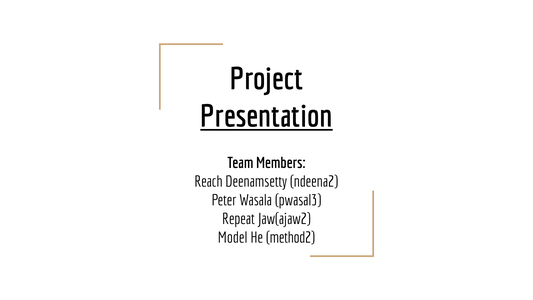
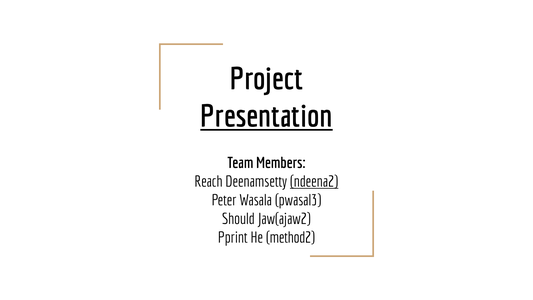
ndeena2 underline: none -> present
Repeat: Repeat -> Should
Model: Model -> Pprint
